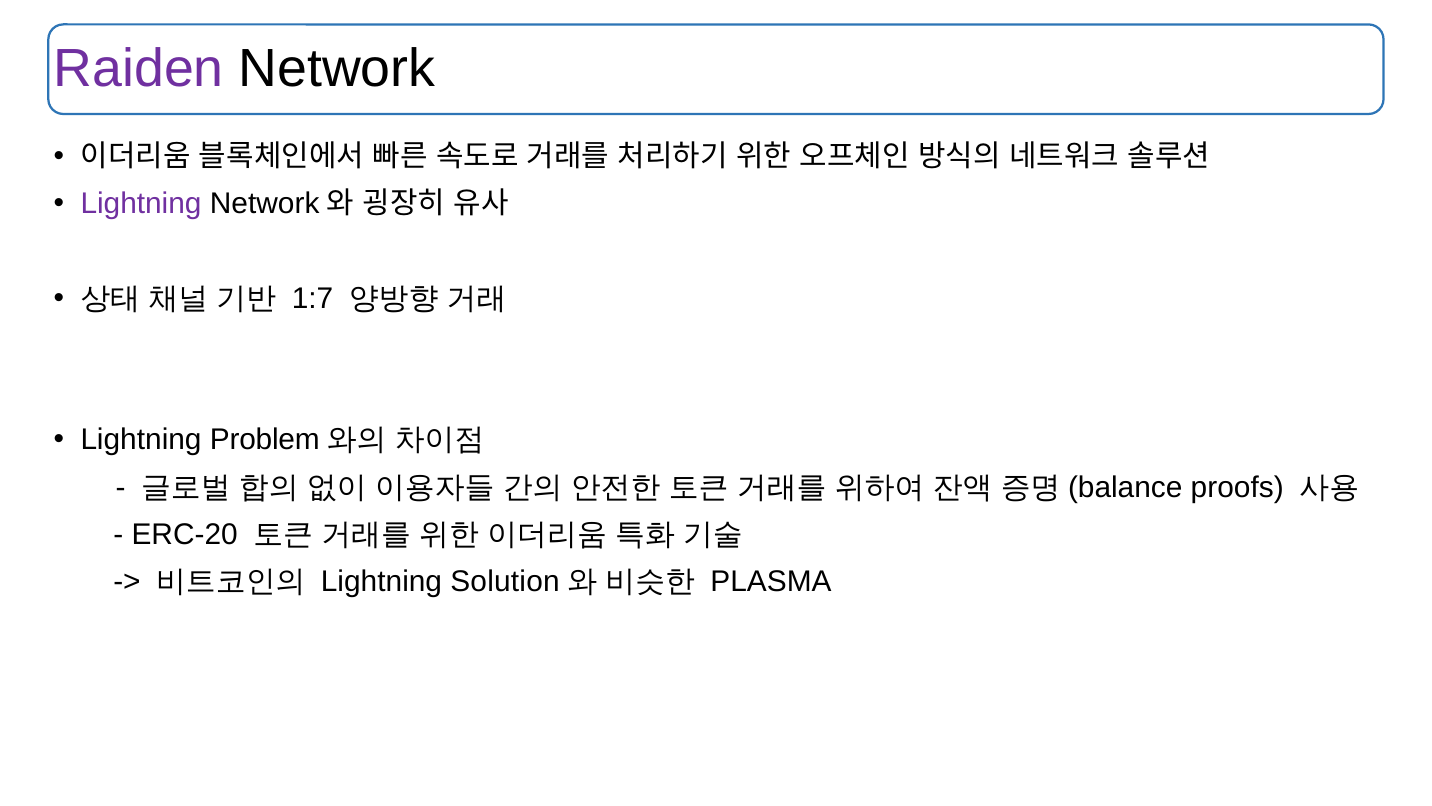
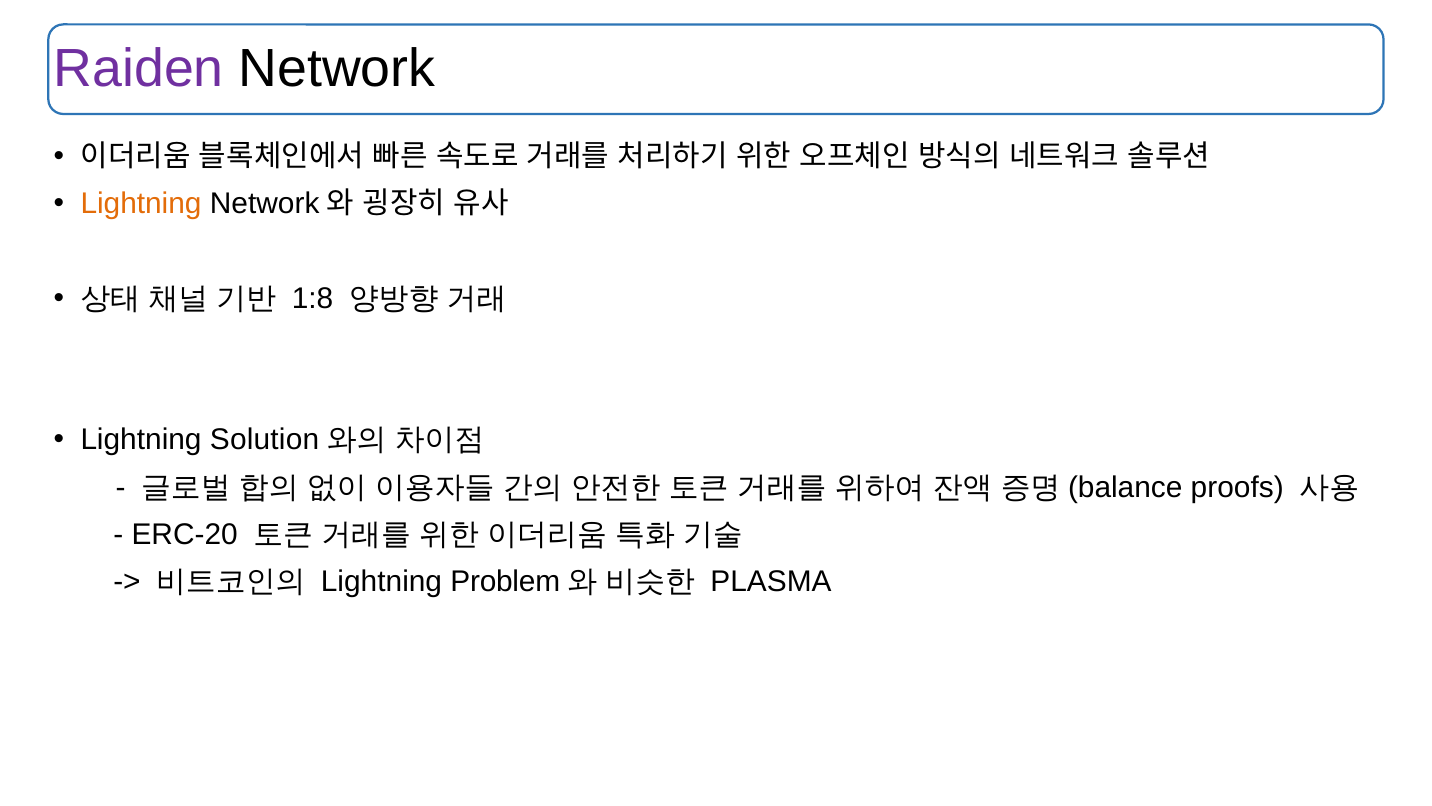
Lightning at (141, 204) colour: purple -> orange
1:7: 1:7 -> 1:8
Problem: Problem -> Solution
Solution: Solution -> Problem
